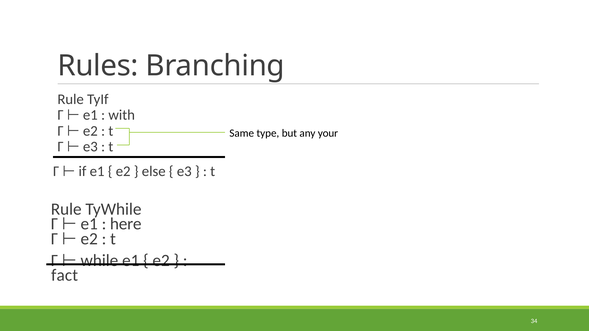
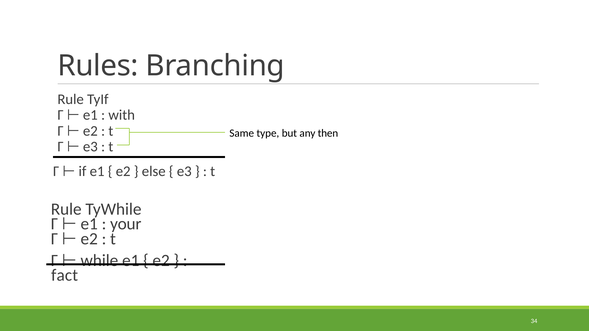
your: your -> then
here: here -> your
